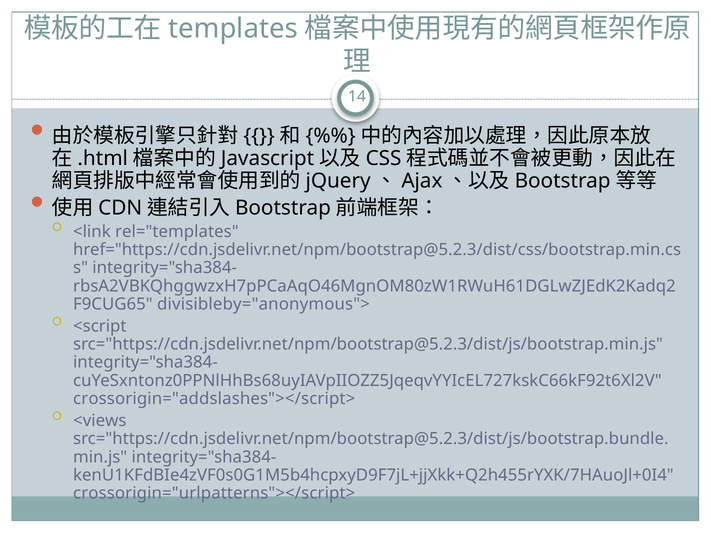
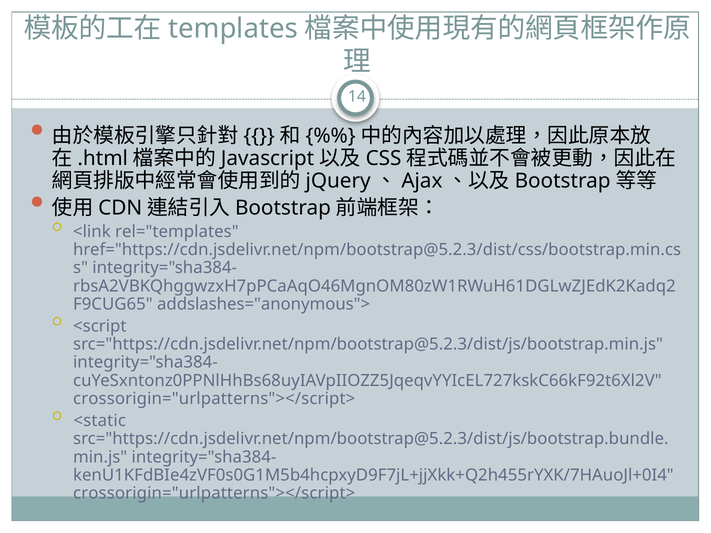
divisibleby="anonymous">: divisibleby="anonymous"> -> addslashes="anonymous">
crossorigin="addslashes"></script> at (214, 399): crossorigin="addslashes"></script> -> crossorigin="urlpatterns"></script>
<views: <views -> <static
